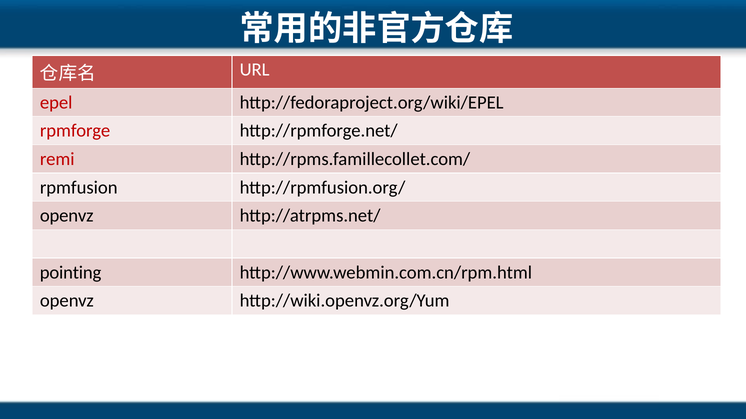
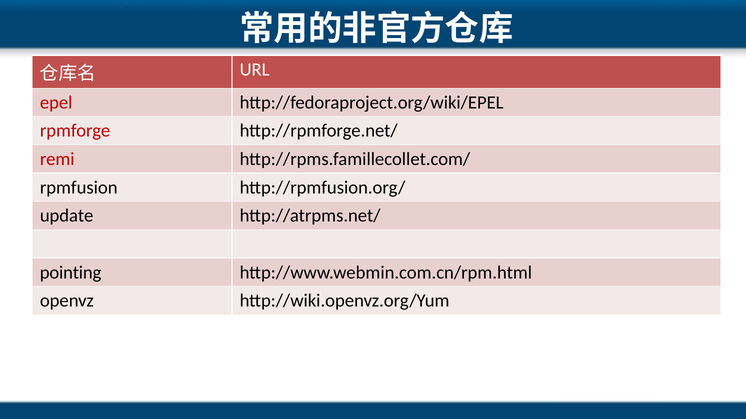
openvz at (67, 216): openvz -> update
